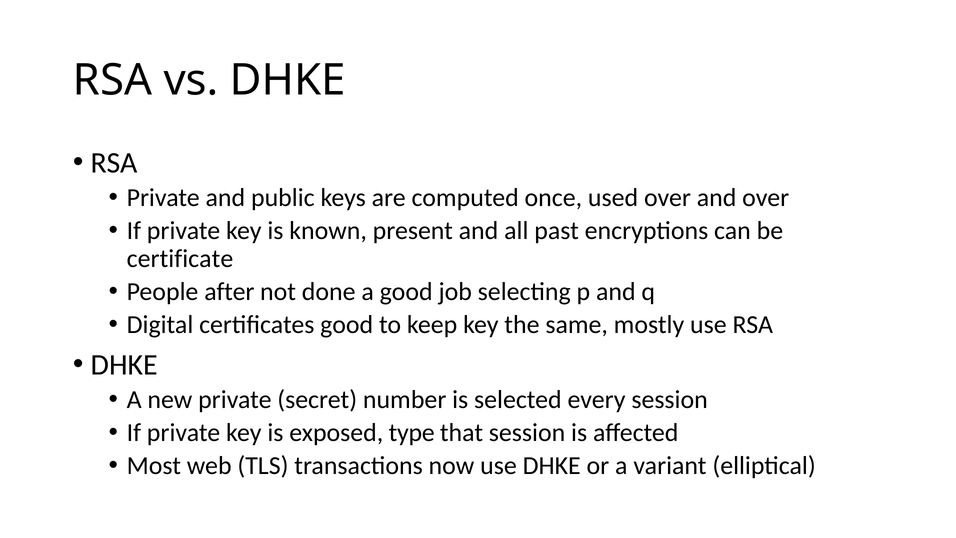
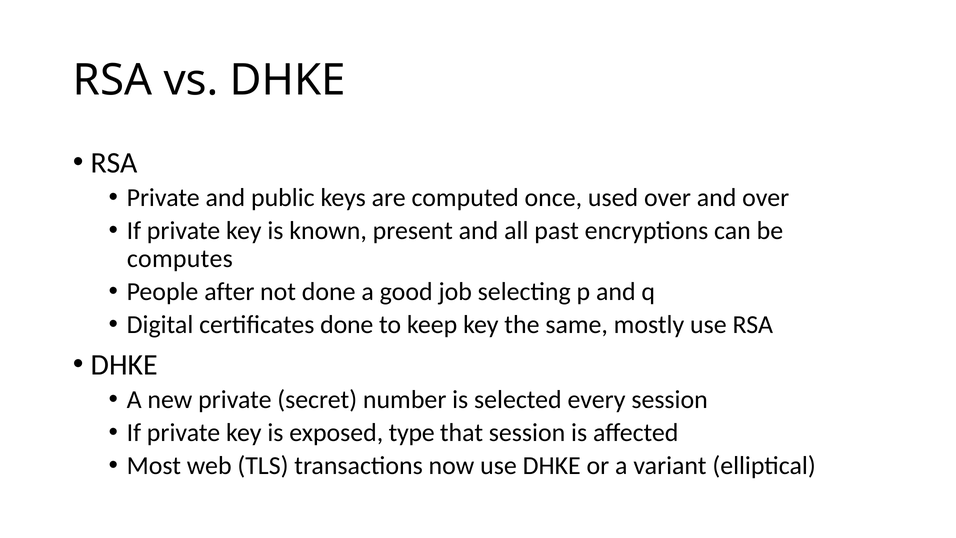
certificate: certificate -> computes
certificates good: good -> done
